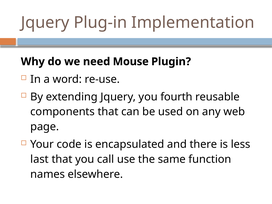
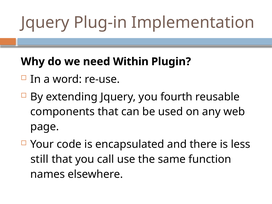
Mouse: Mouse -> Within
last: last -> still
